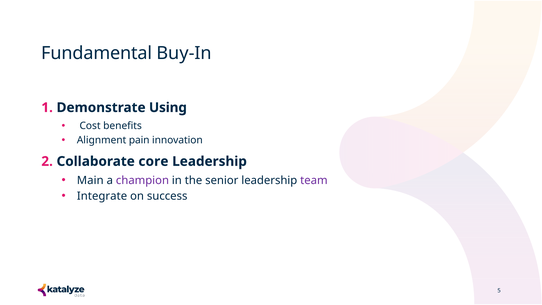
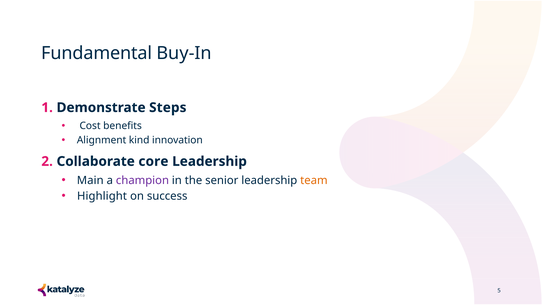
Using: Using -> Steps
pain: pain -> kind
team colour: purple -> orange
Integrate: Integrate -> Highlight
